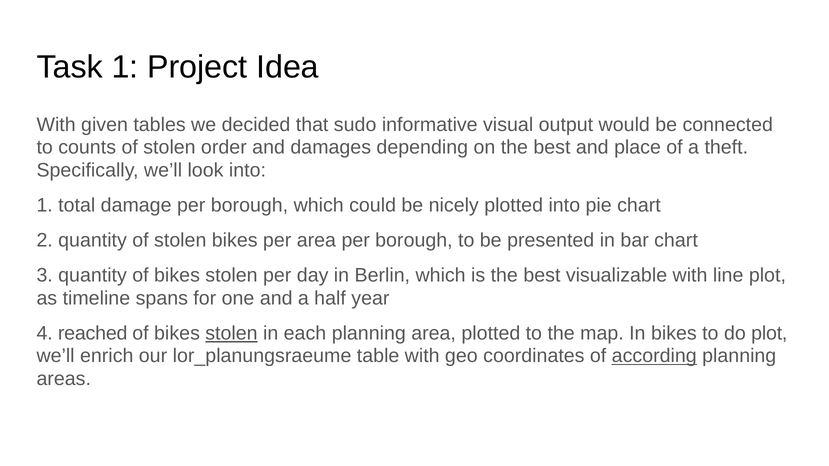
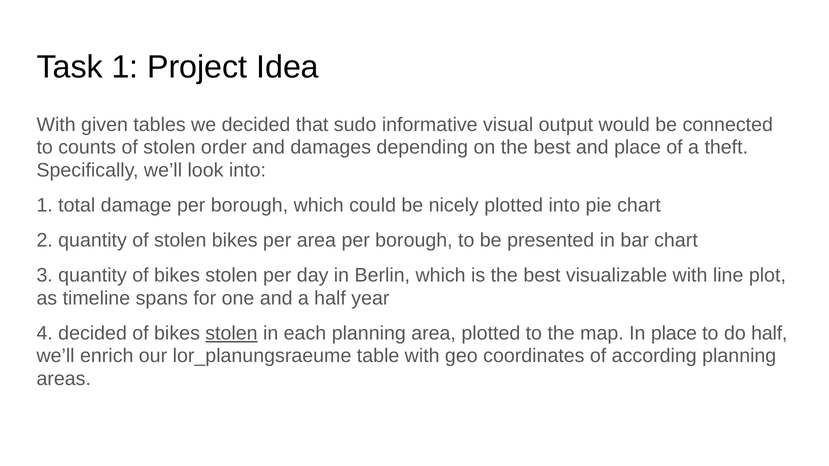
4 reached: reached -> decided
In bikes: bikes -> place
do plot: plot -> half
according underline: present -> none
